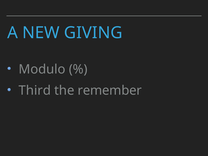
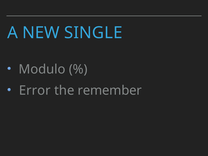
GIVING: GIVING -> SINGLE
Third: Third -> Error
